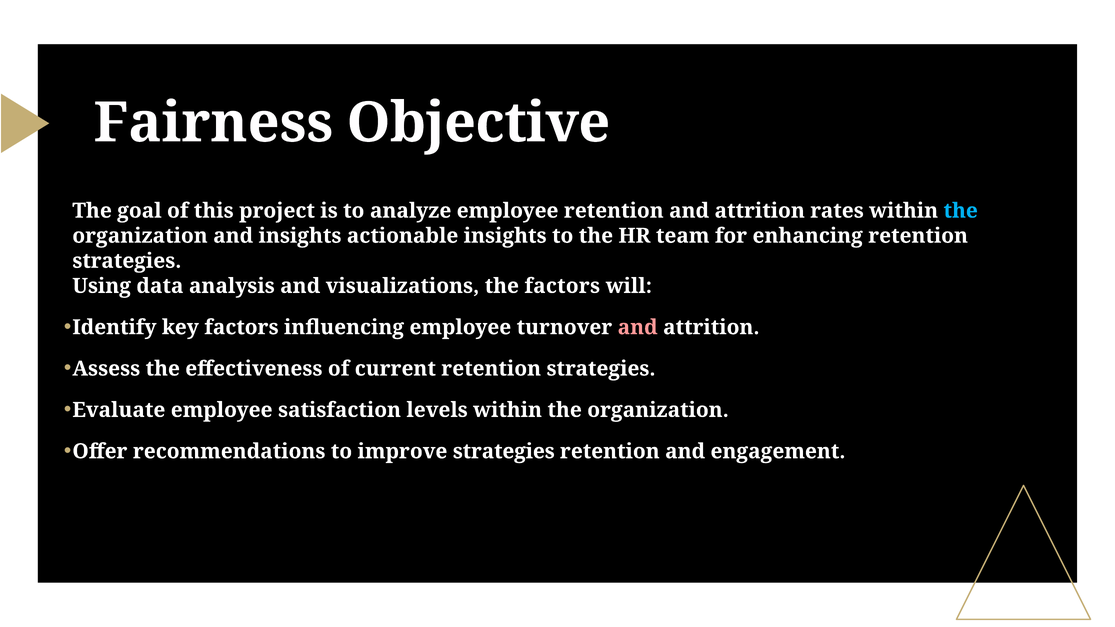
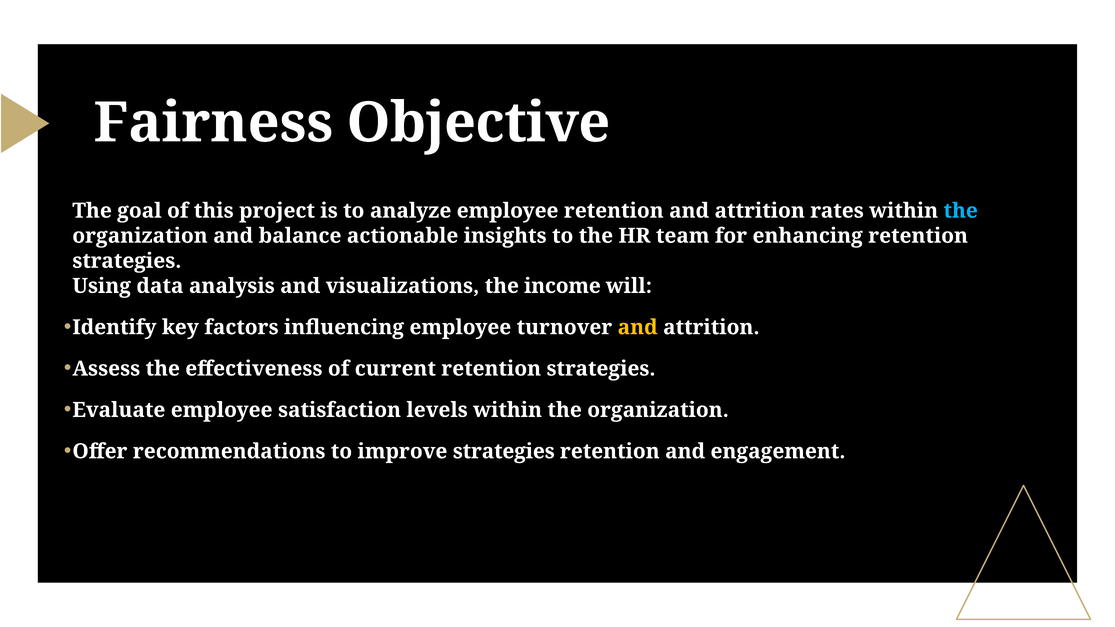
and insights: insights -> balance
the factors: factors -> income
and at (638, 327) colour: pink -> yellow
